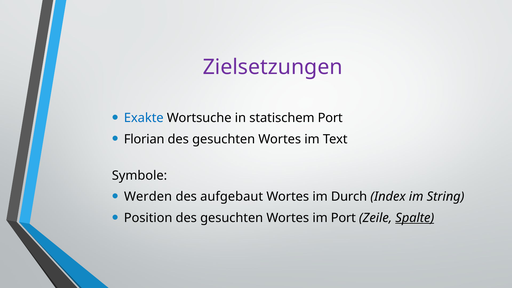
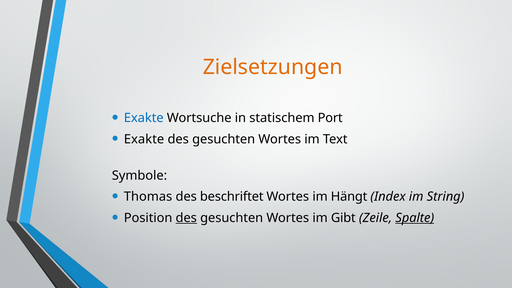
Zielsetzungen colour: purple -> orange
Florian at (144, 139): Florian -> Exakte
Werden: Werden -> Thomas
aufgebaut: aufgebaut -> beschriftet
Durch: Durch -> Hängt
des at (186, 218) underline: none -> present
im Port: Port -> Gibt
